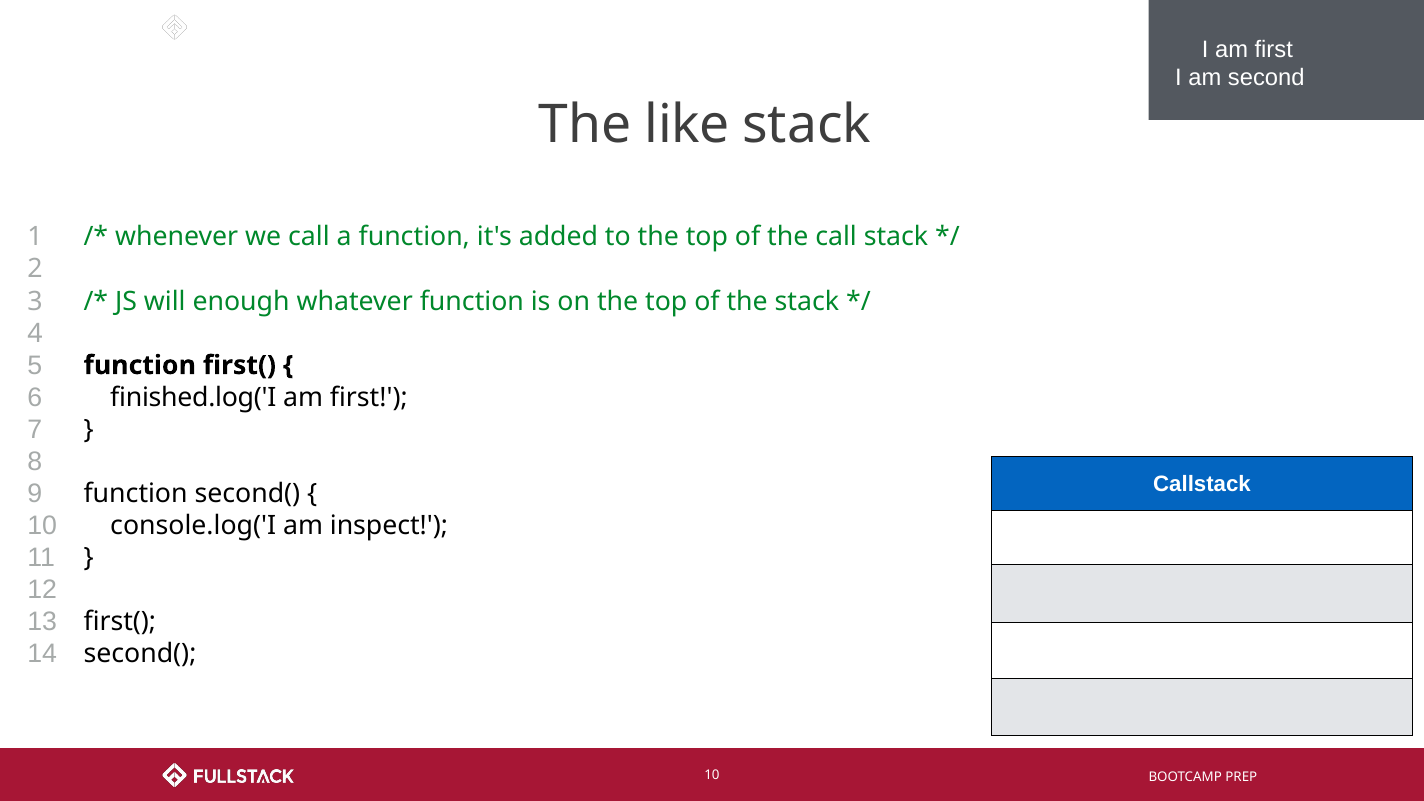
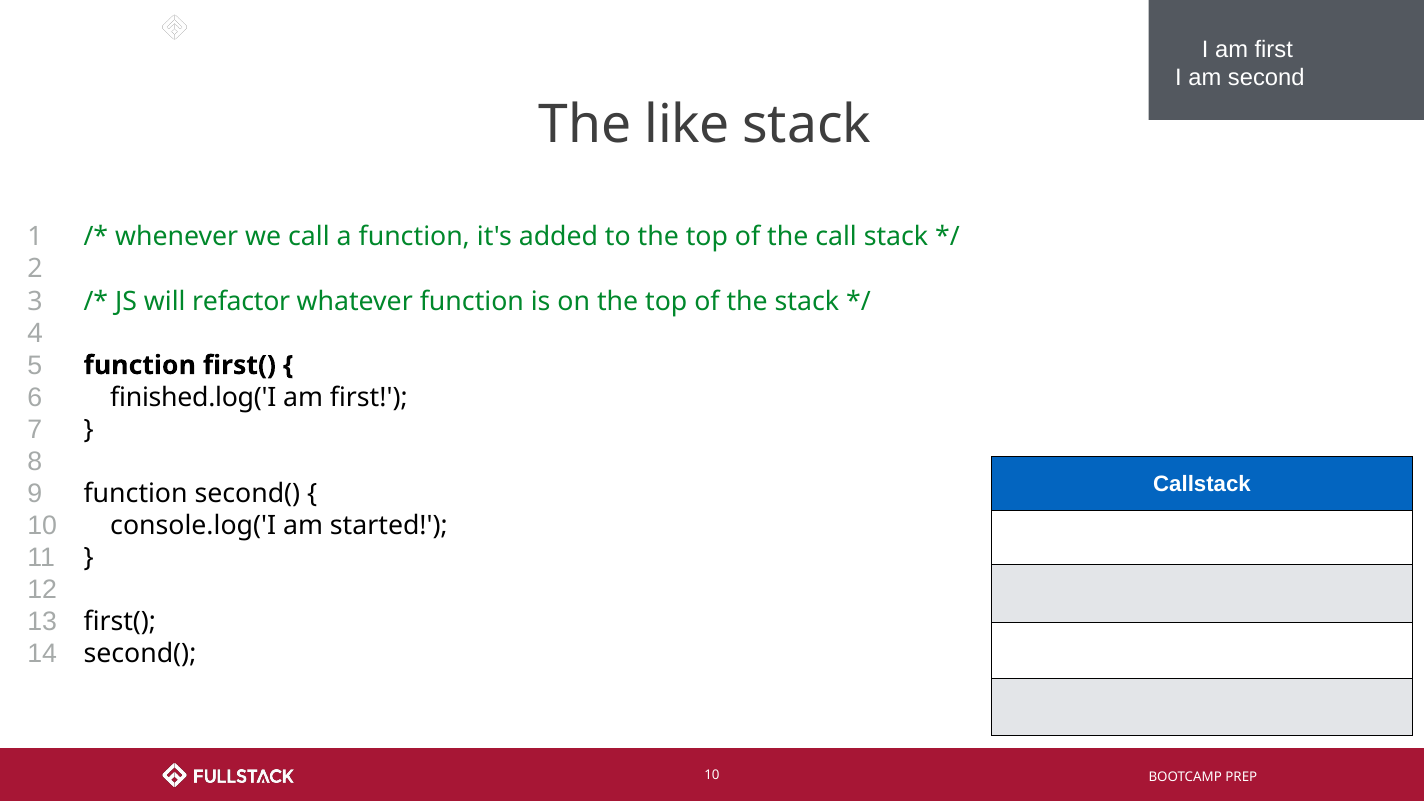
enough: enough -> refactor
inspect: inspect -> started
